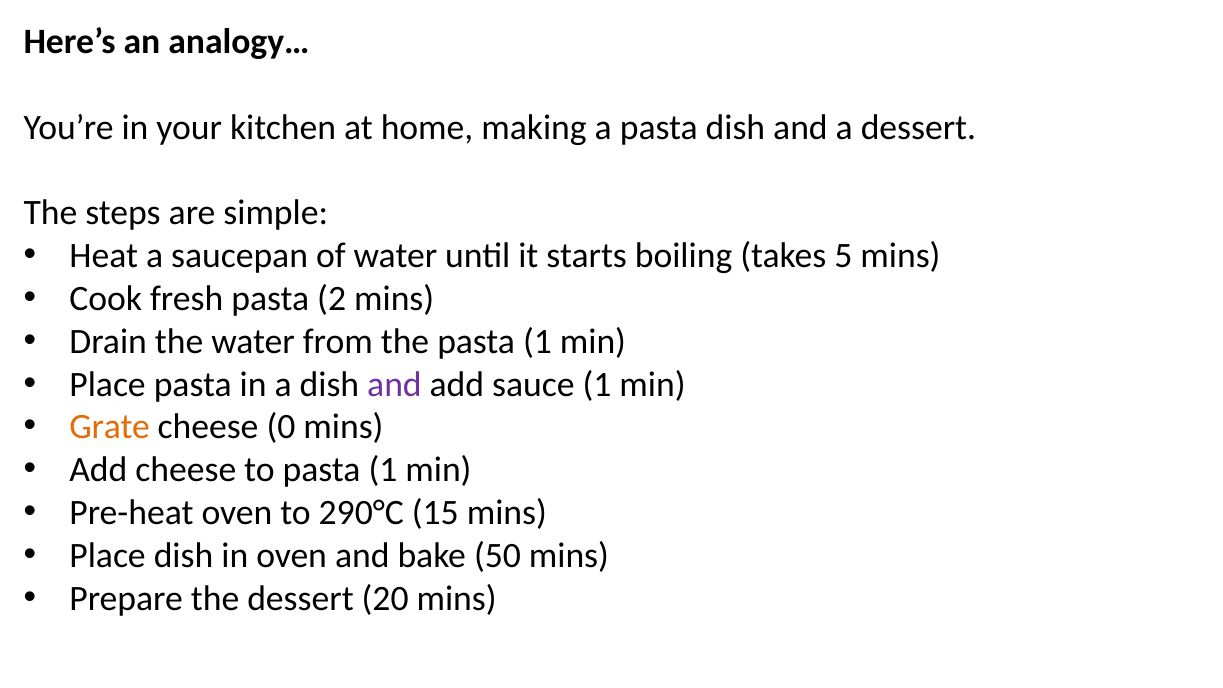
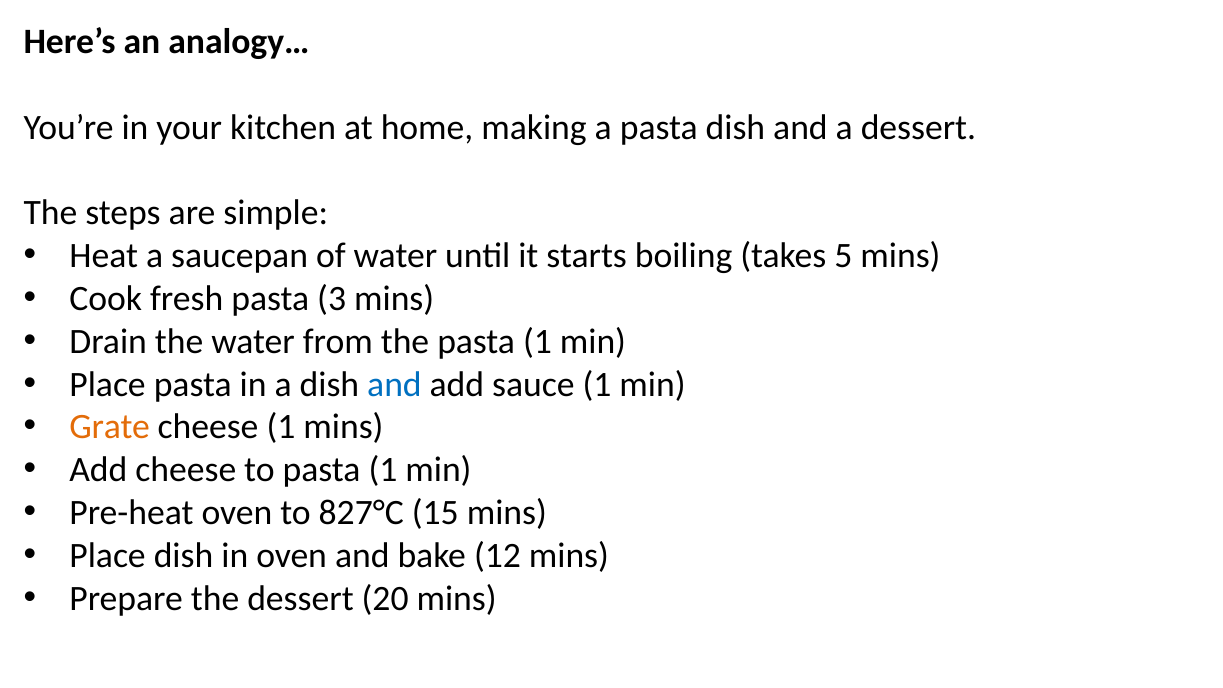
2: 2 -> 3
and at (394, 384) colour: purple -> blue
cheese 0: 0 -> 1
290°C: 290°C -> 827°C
50: 50 -> 12
